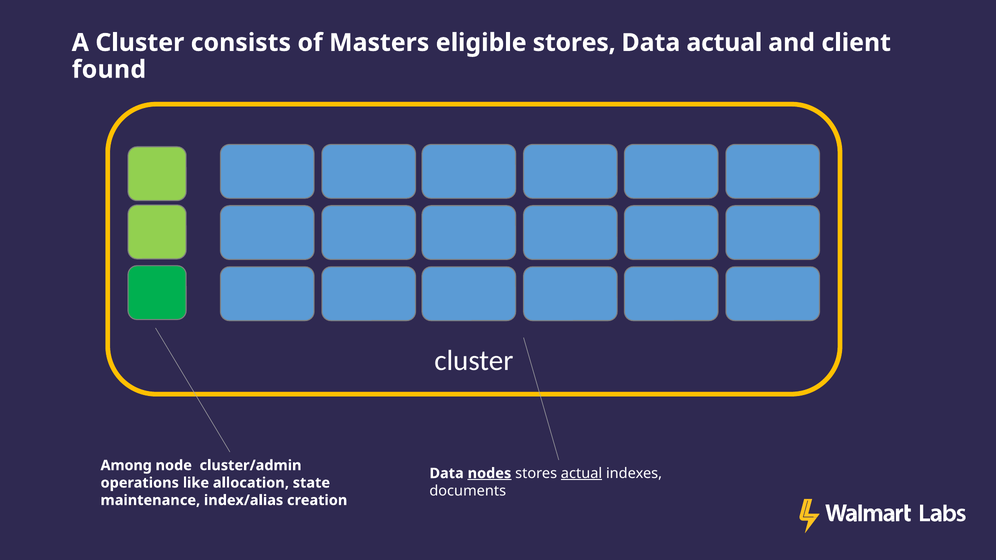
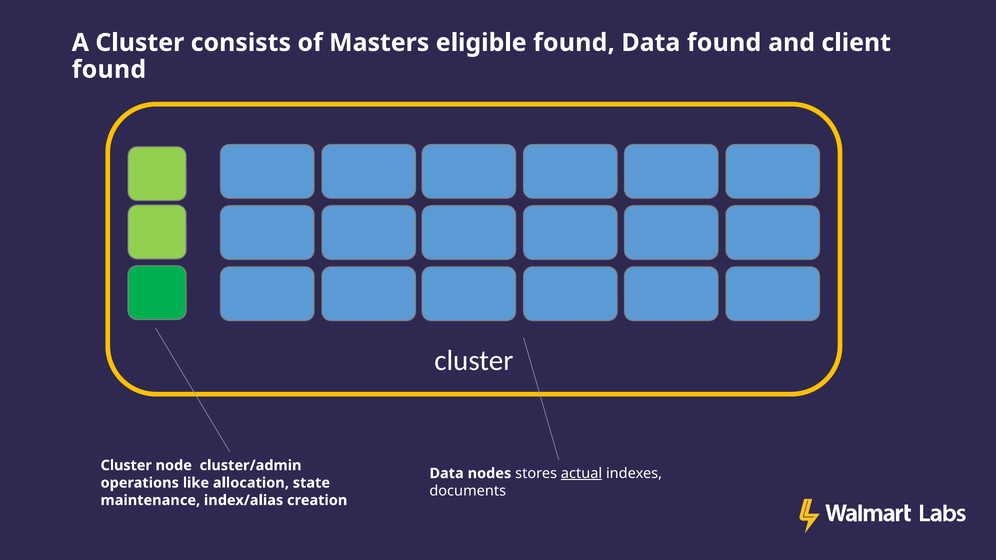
eligible stores: stores -> found
Data actual: actual -> found
Among at (126, 466): Among -> Cluster
nodes underline: present -> none
